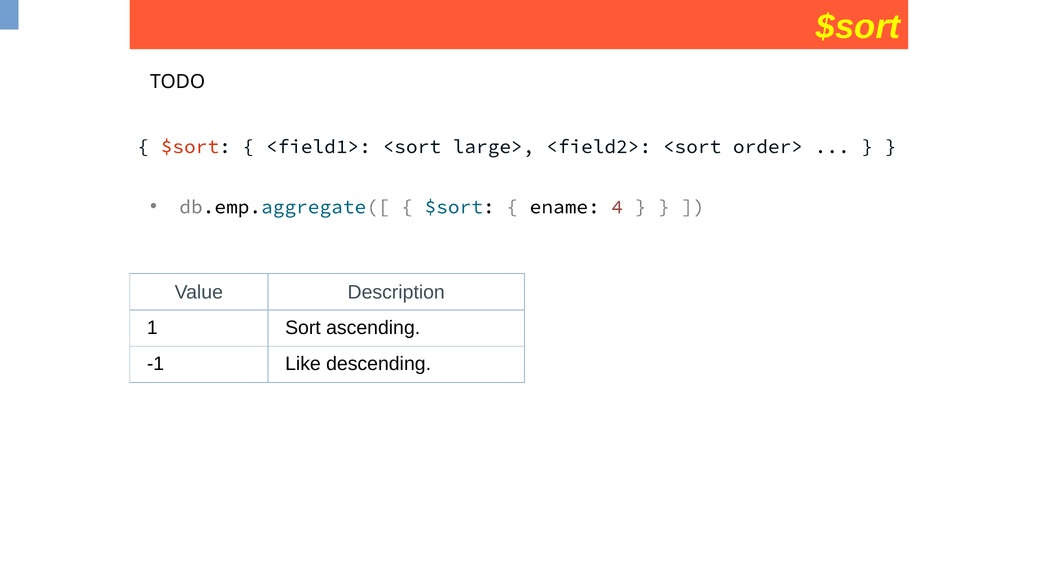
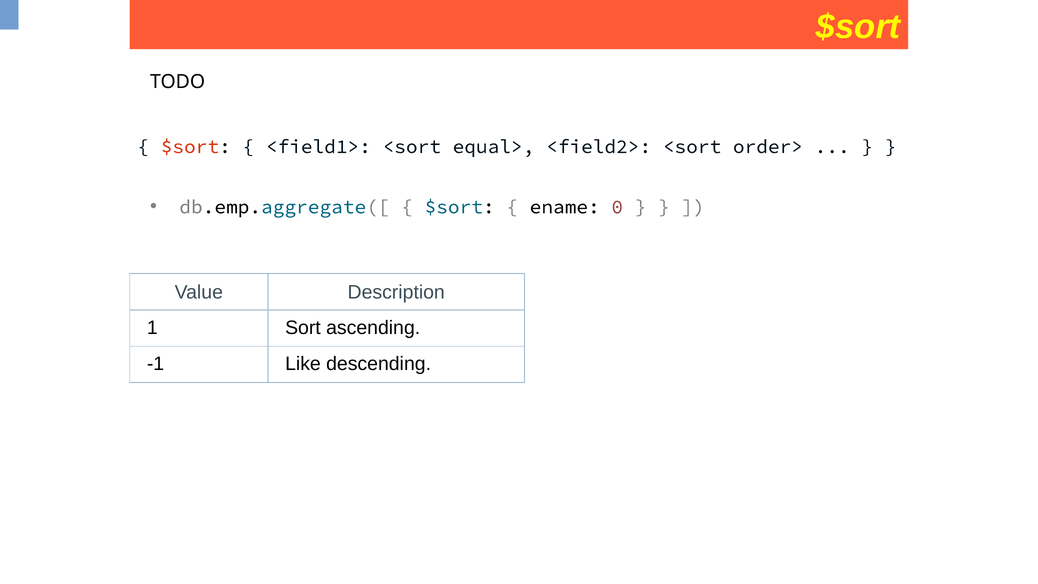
large>: large> -> equal>
4: 4 -> 0
